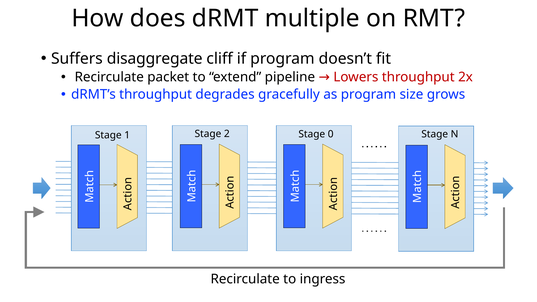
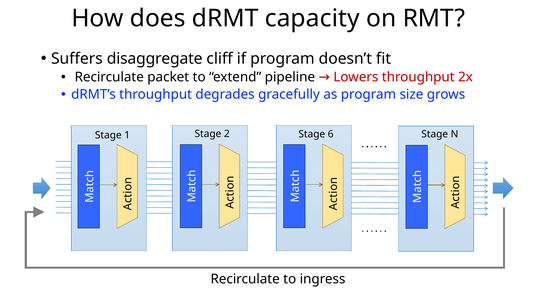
multiple: multiple -> capacity
0: 0 -> 6
